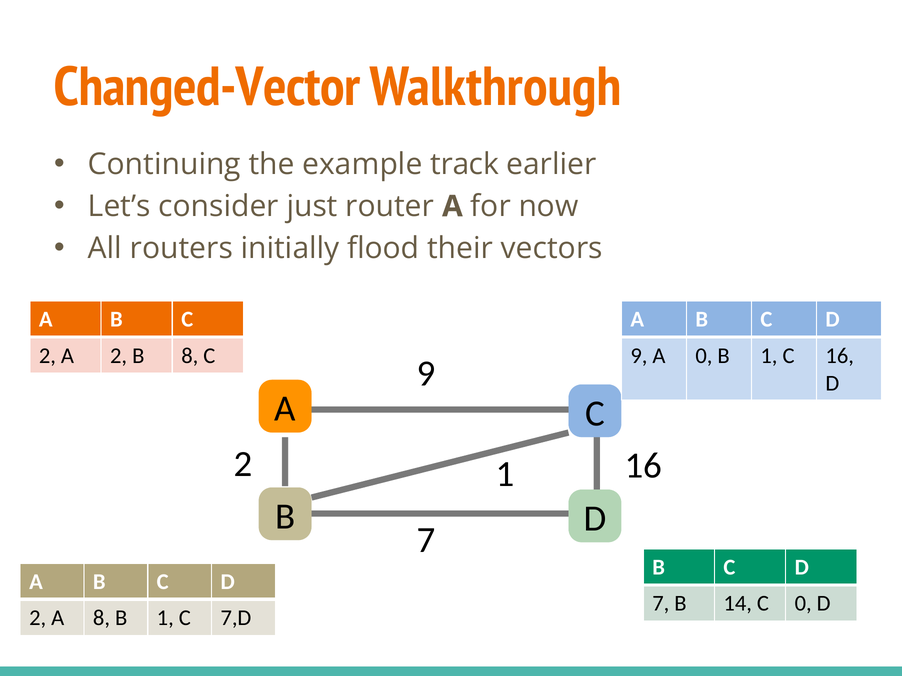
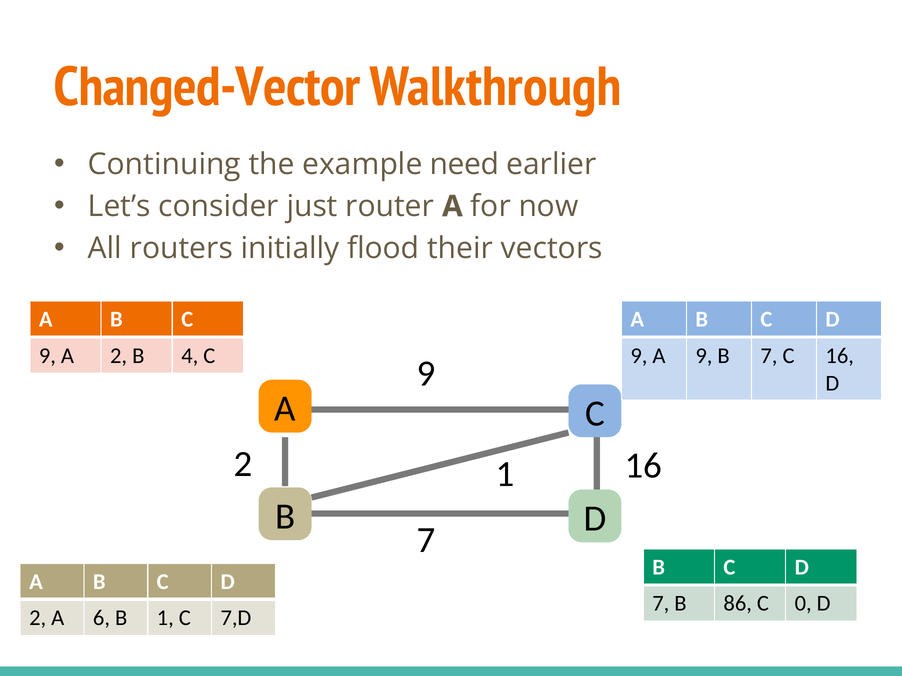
track: track -> need
2 at (47, 356): 2 -> 9
B 8: 8 -> 4
A 0: 0 -> 9
1 at (769, 356): 1 -> 7
14: 14 -> 86
A 8: 8 -> 6
